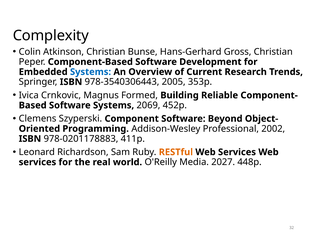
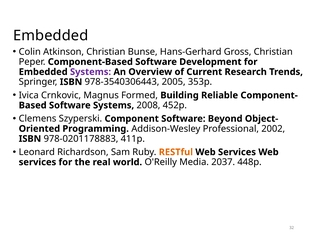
Complexity at (51, 36): Complexity -> Embedded
Systems at (91, 72) colour: blue -> purple
2069: 2069 -> 2008
2027: 2027 -> 2037
